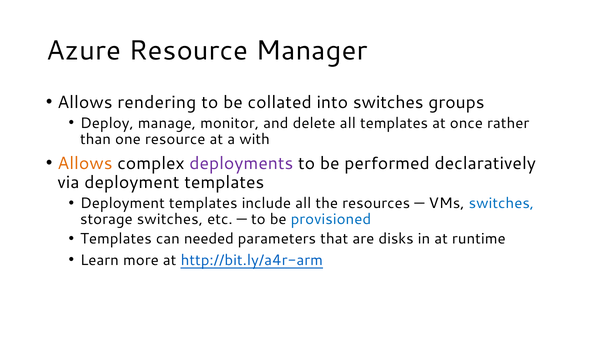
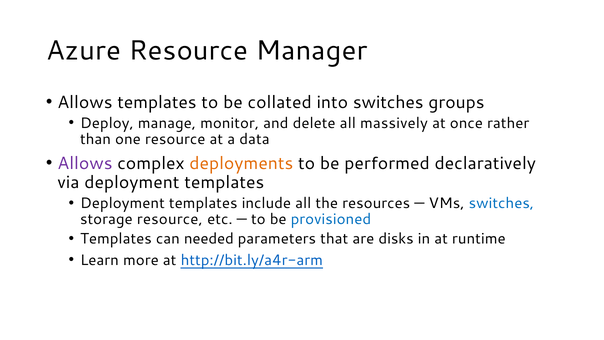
Allows rendering: rendering -> templates
all templates: templates -> massively
with: with -> data
Allows at (85, 163) colour: orange -> purple
deployments colour: purple -> orange
storage switches: switches -> resource
